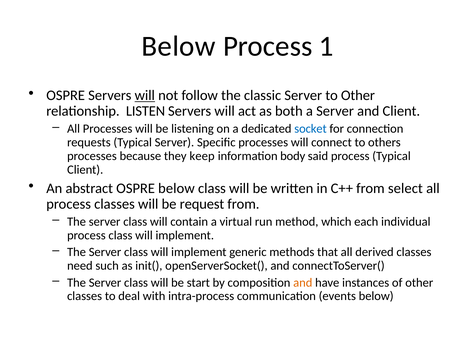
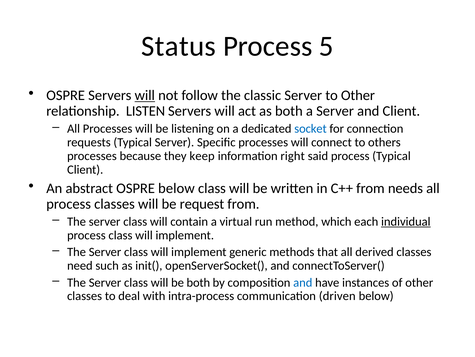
Below at (179, 46): Below -> Status
1: 1 -> 5
body: body -> right
select: select -> needs
individual underline: none -> present
be start: start -> both
and at (303, 282) colour: orange -> blue
events: events -> driven
